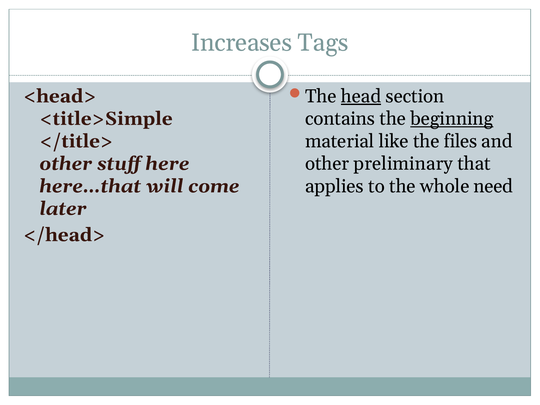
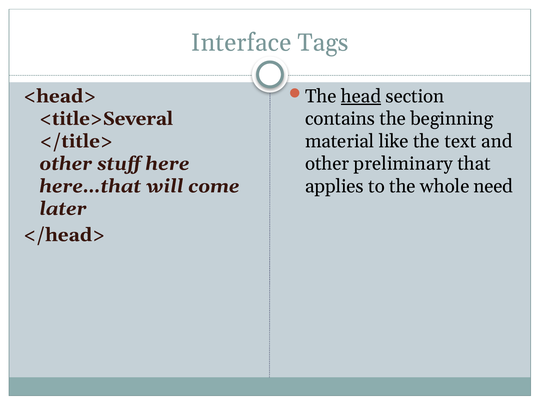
Increases: Increases -> Interface
<title>Simple: <title>Simple -> <title>Several
beginning underline: present -> none
files: files -> text
